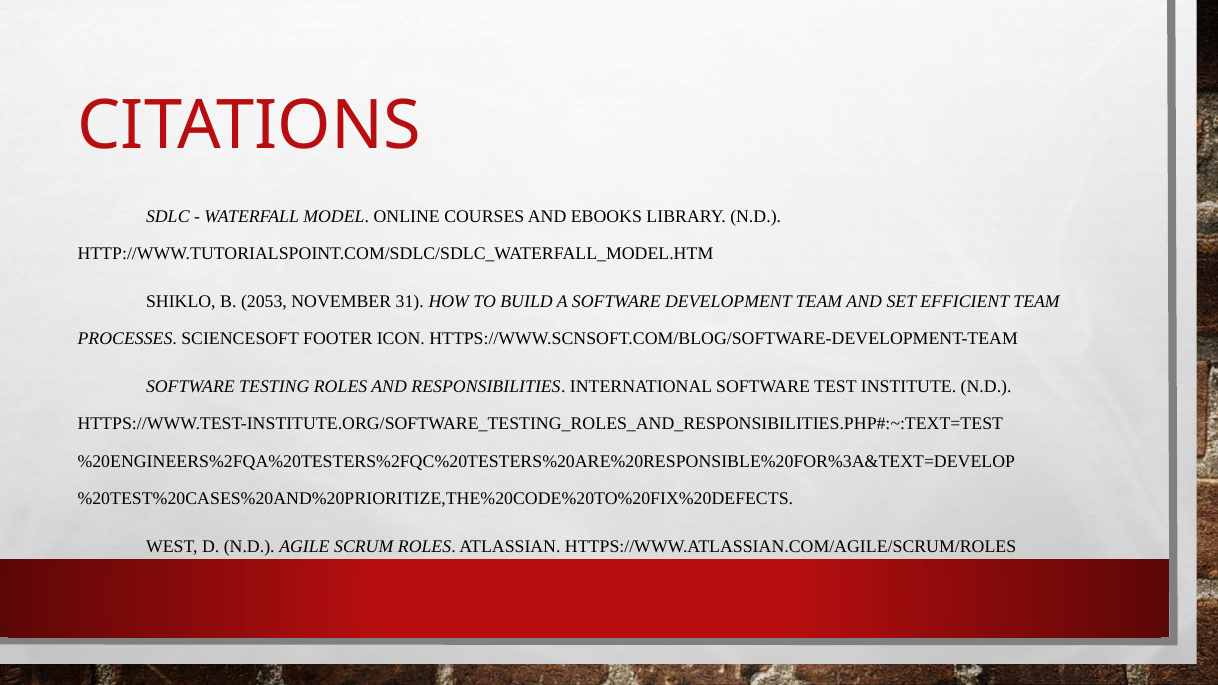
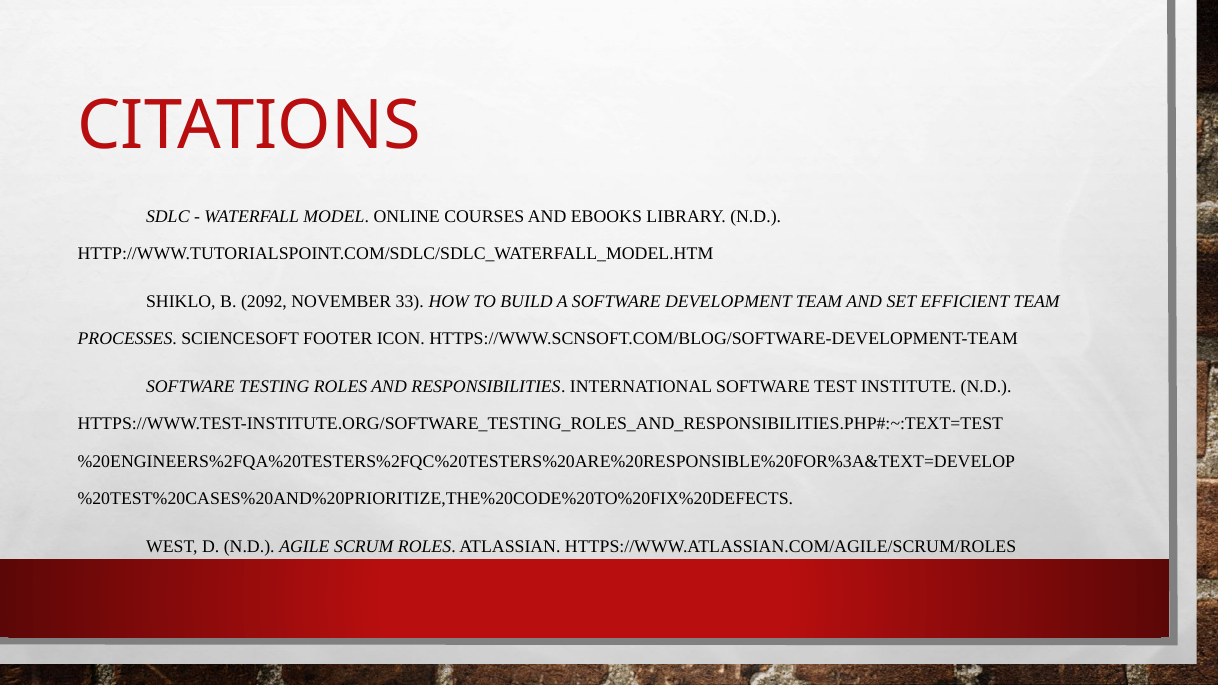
2053: 2053 -> 2092
31: 31 -> 33
